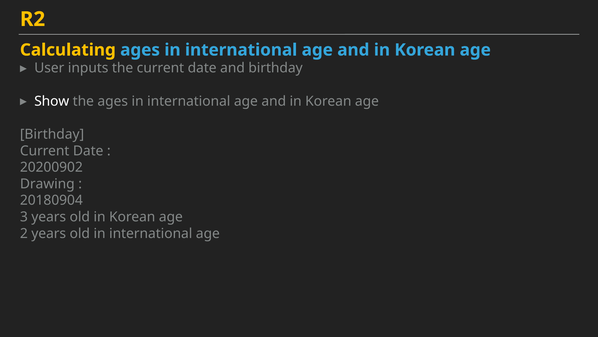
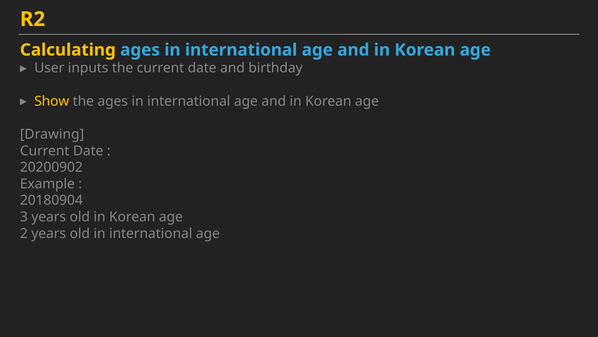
Show colour: white -> yellow
Birthday at (52, 134): Birthday -> Drawing
Drawing: Drawing -> Example
